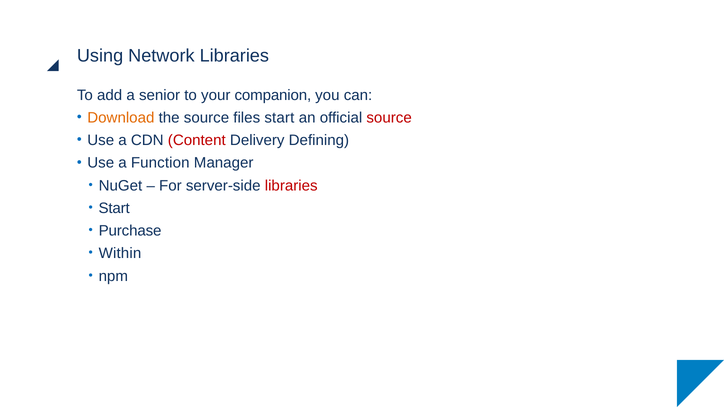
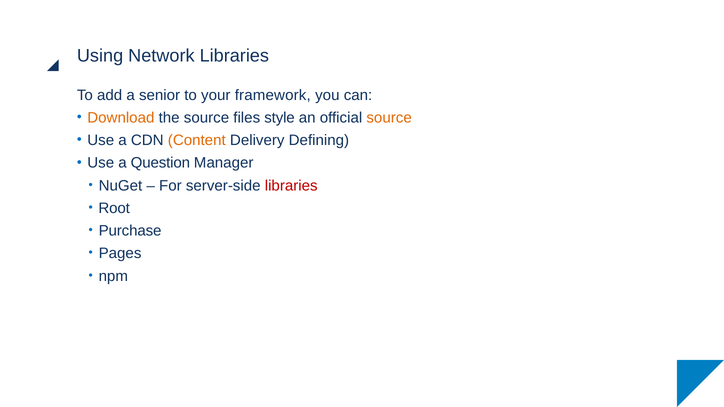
companion: companion -> framework
files start: start -> style
source at (389, 118) colour: red -> orange
Content colour: red -> orange
Function: Function -> Question
Start at (114, 208): Start -> Root
Within: Within -> Pages
